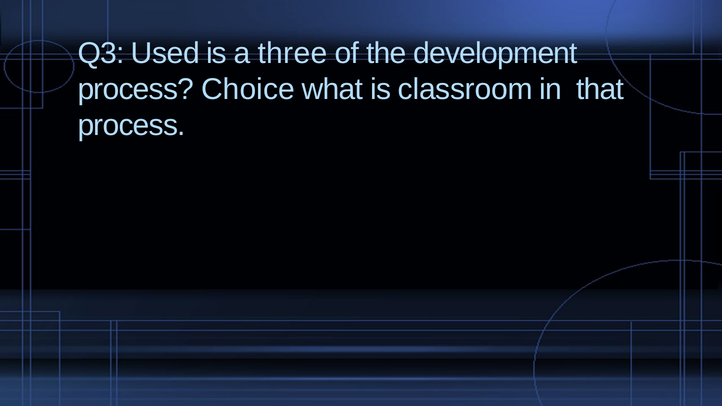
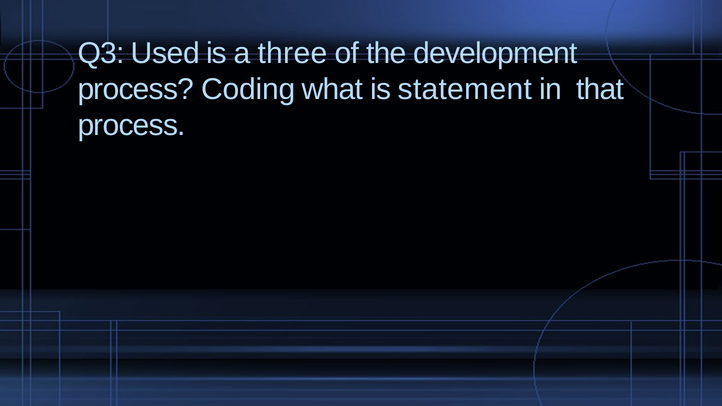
Choice: Choice -> Coding
classroom: classroom -> statement
